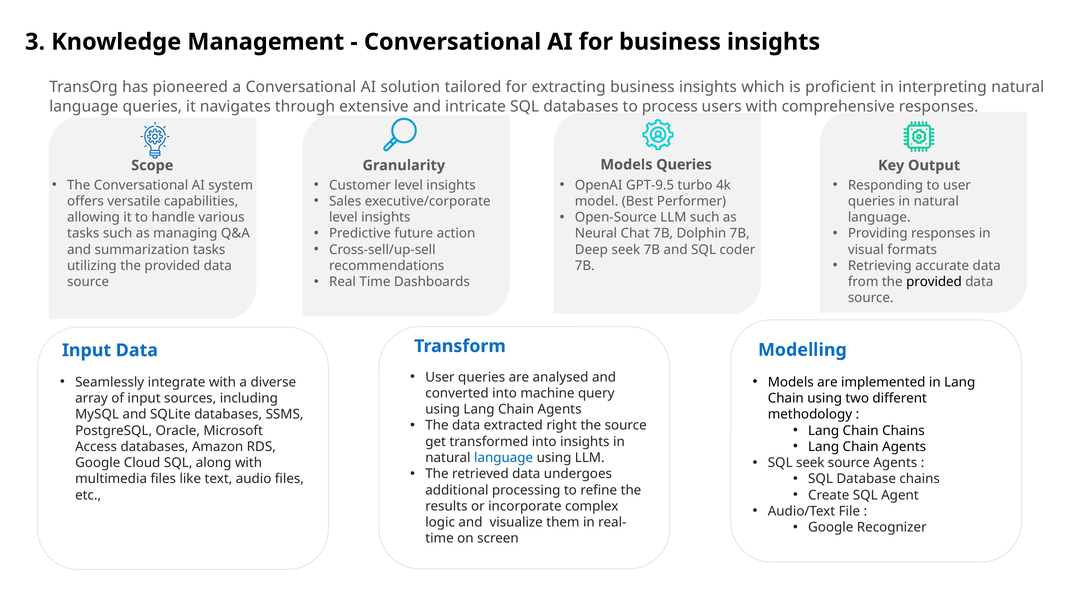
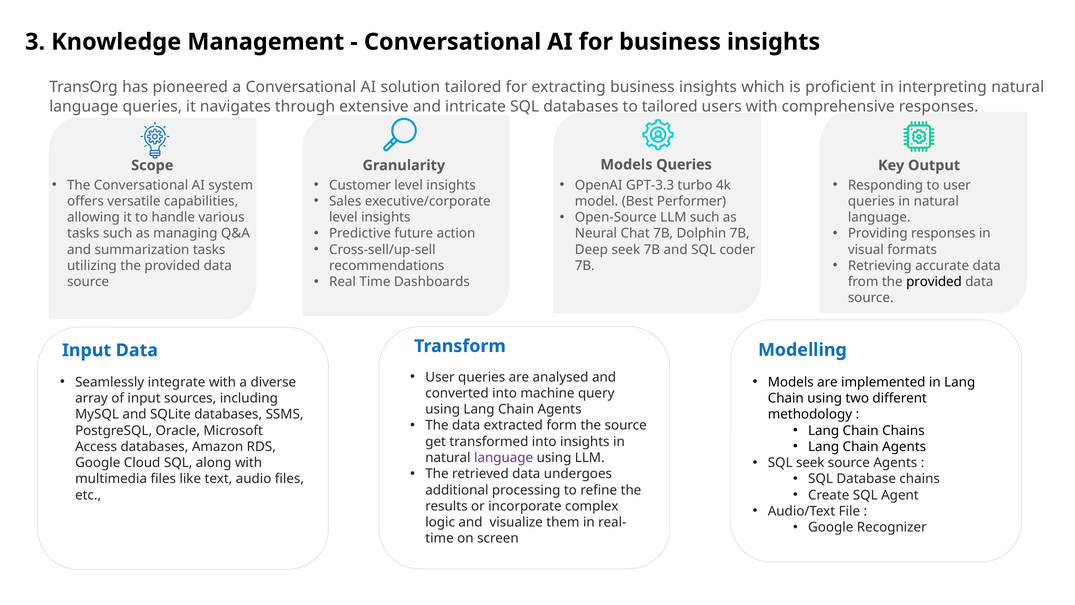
to process: process -> tailored
GPT-9.5: GPT-9.5 -> GPT-3.3
right: right -> form
language at (504, 458) colour: blue -> purple
